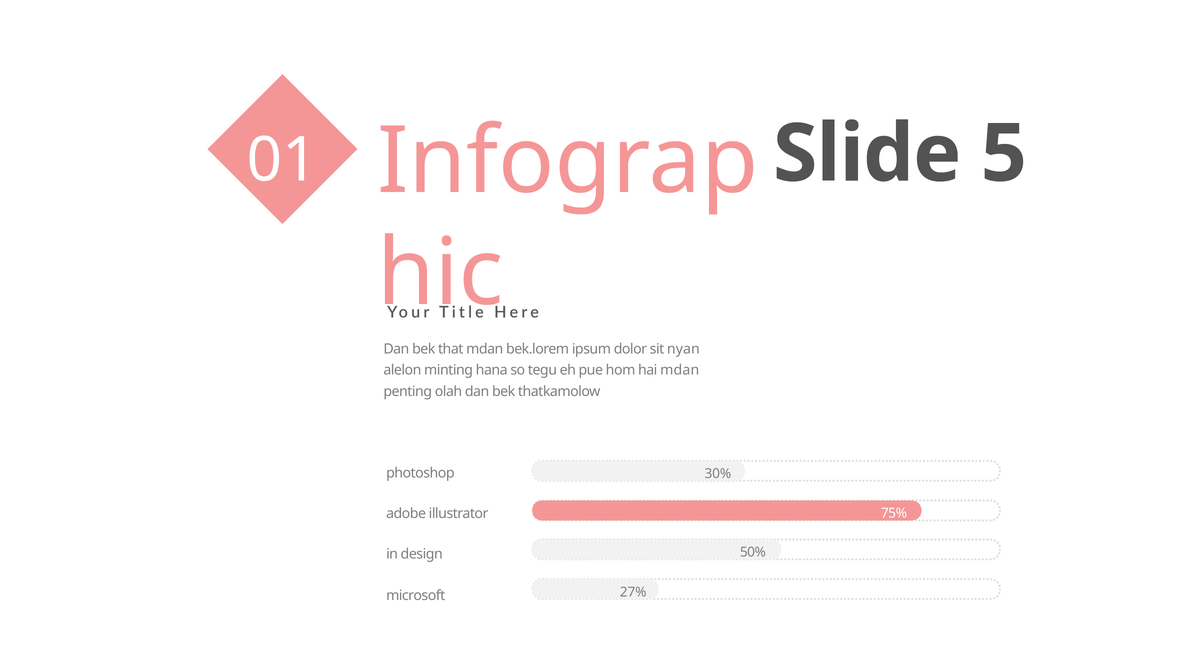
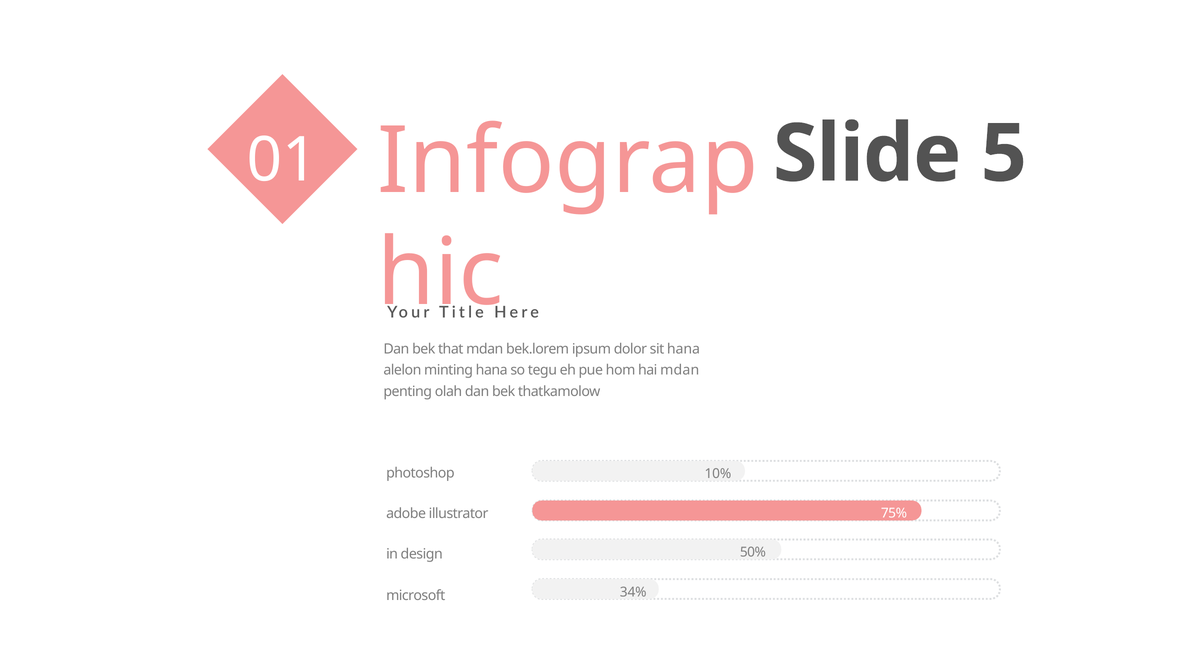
sit nyan: nyan -> hana
30%: 30% -> 10%
27%: 27% -> 34%
